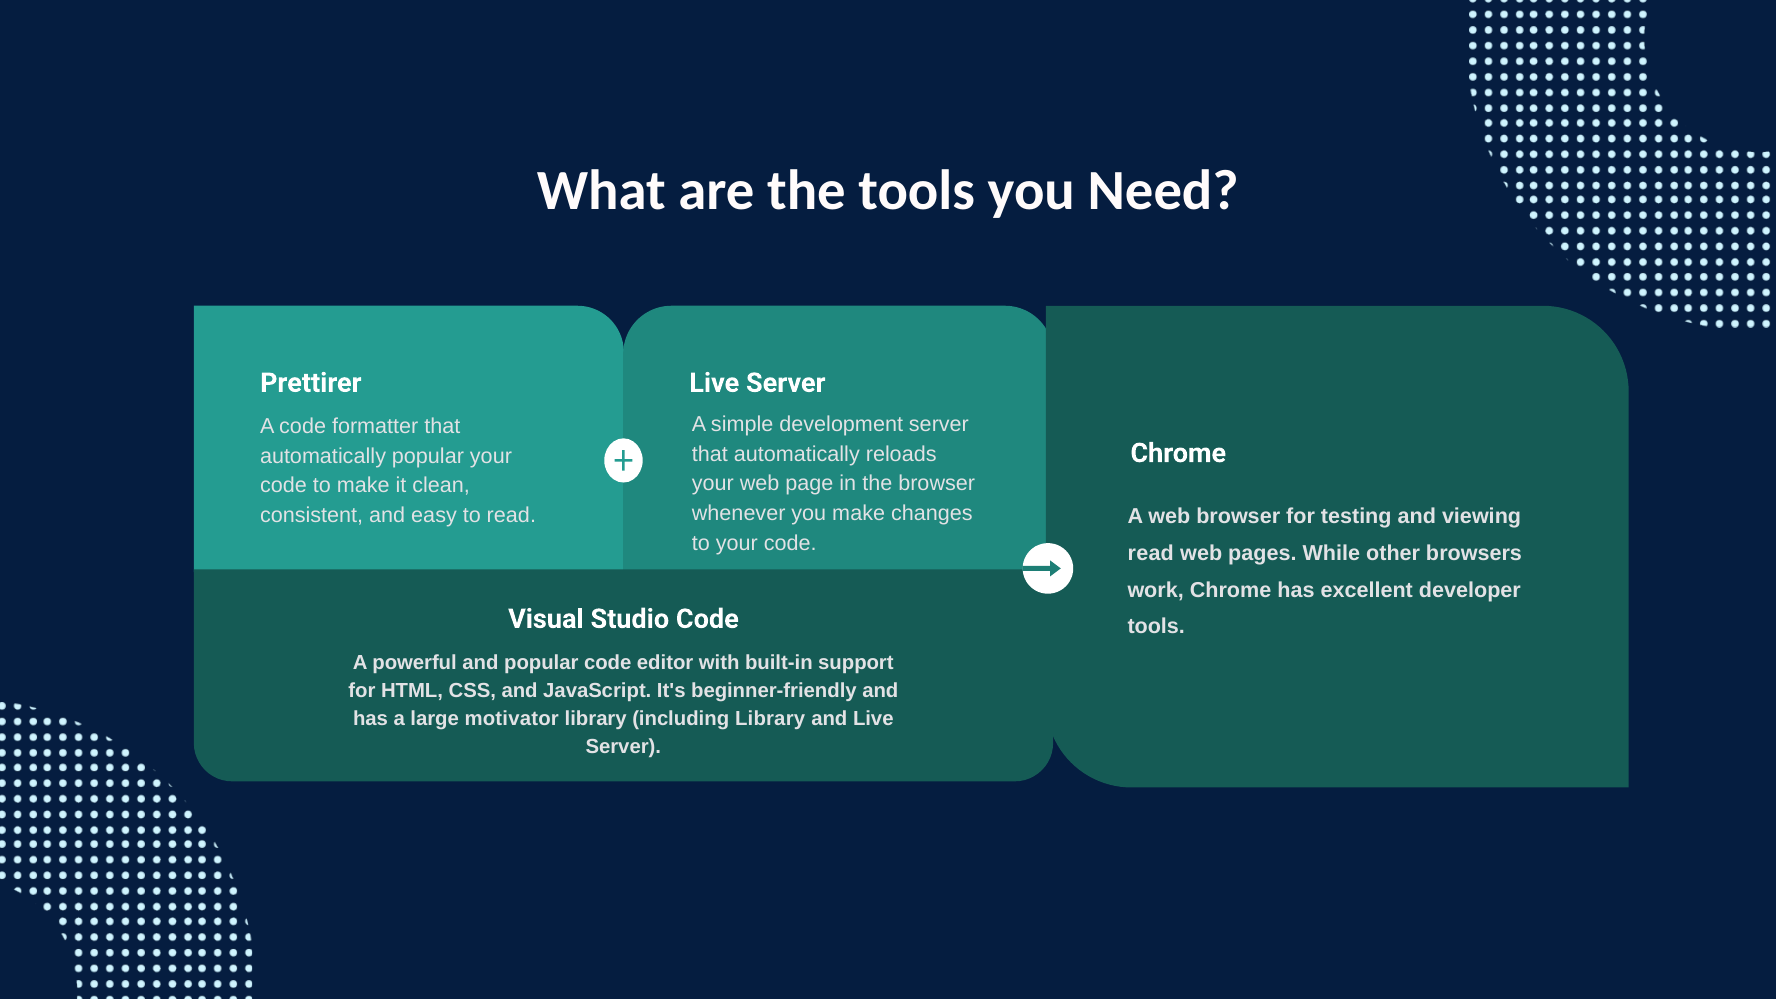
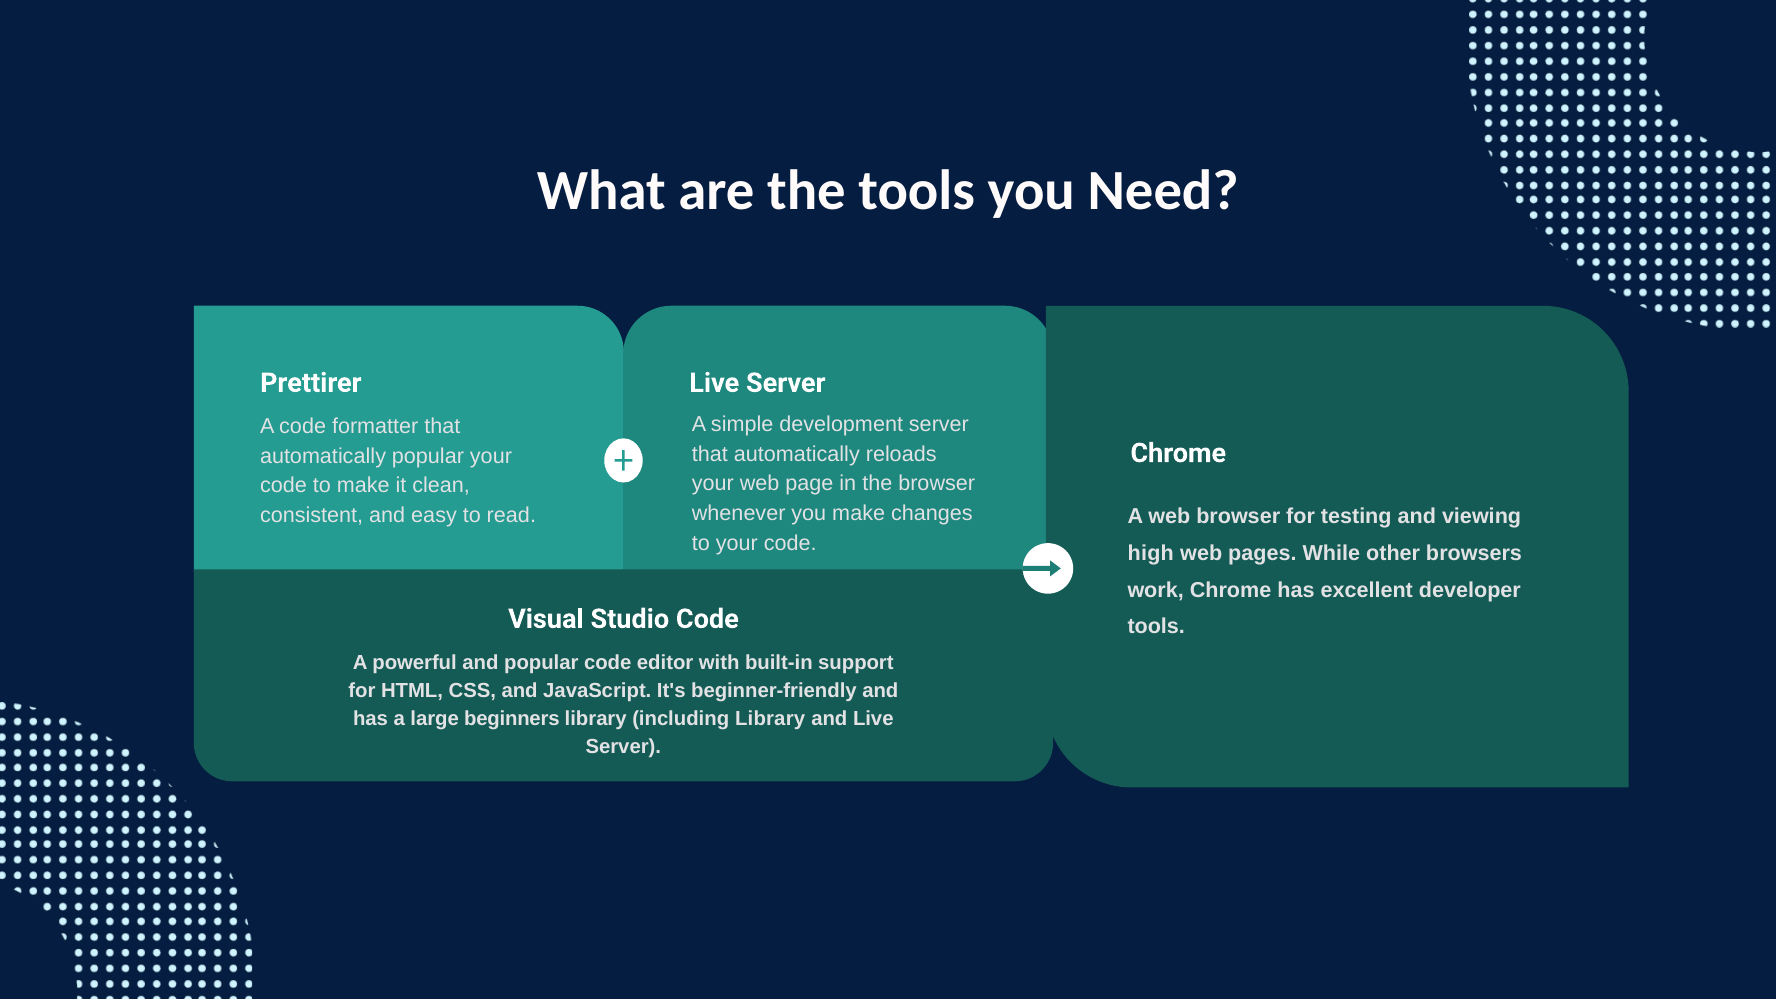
read at (1151, 553): read -> high
motivator: motivator -> beginners
